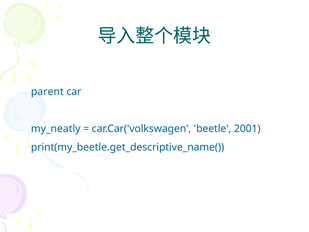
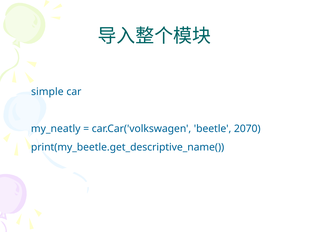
parent: parent -> simple
2001: 2001 -> 2070
